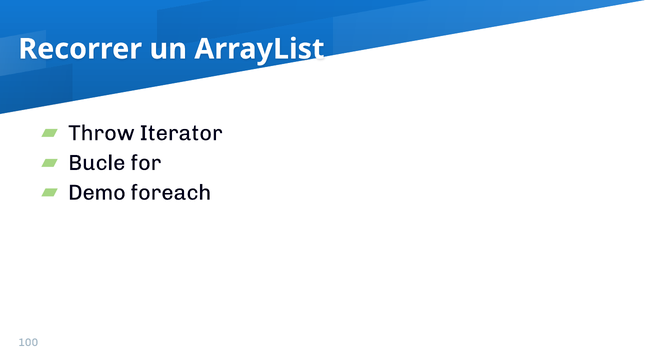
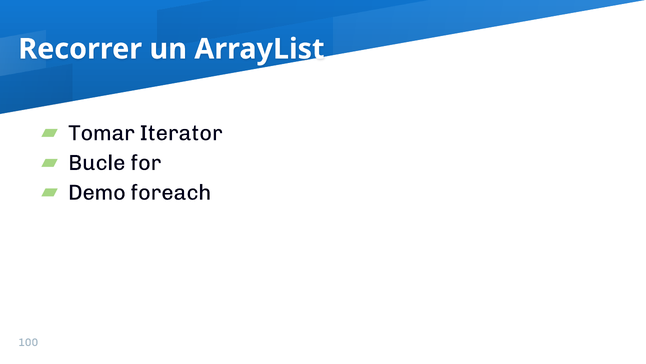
Throw: Throw -> Tomar
